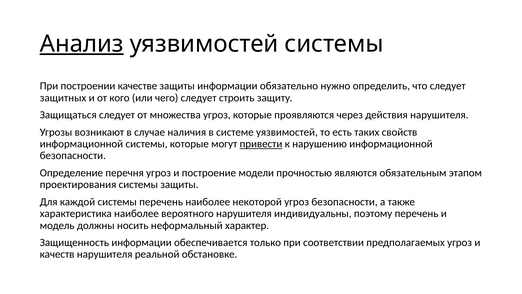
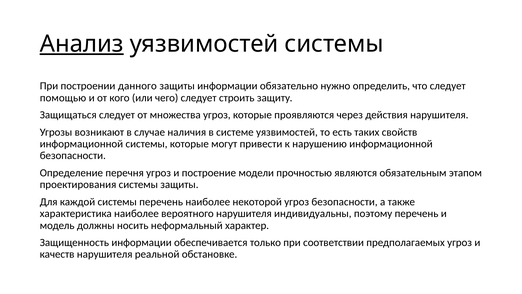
качестве: качестве -> данного
защитных: защитных -> помощью
привести underline: present -> none
